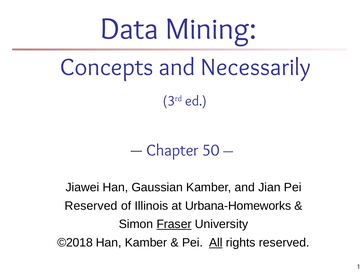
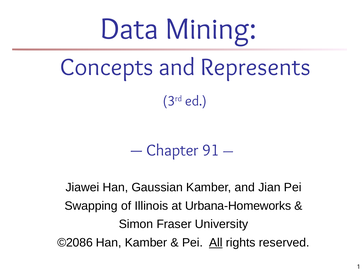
Necessarily: Necessarily -> Represents
50: 50 -> 91
Reserved at (91, 206): Reserved -> Swapping
Fraser underline: present -> none
©2018: ©2018 -> ©2086
